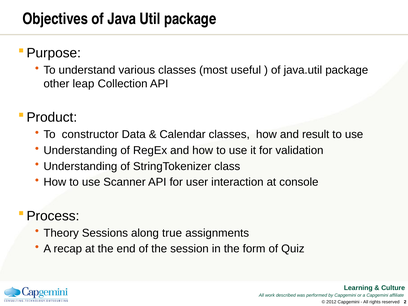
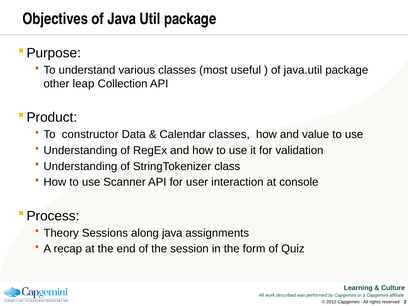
result: result -> value
along true: true -> java
